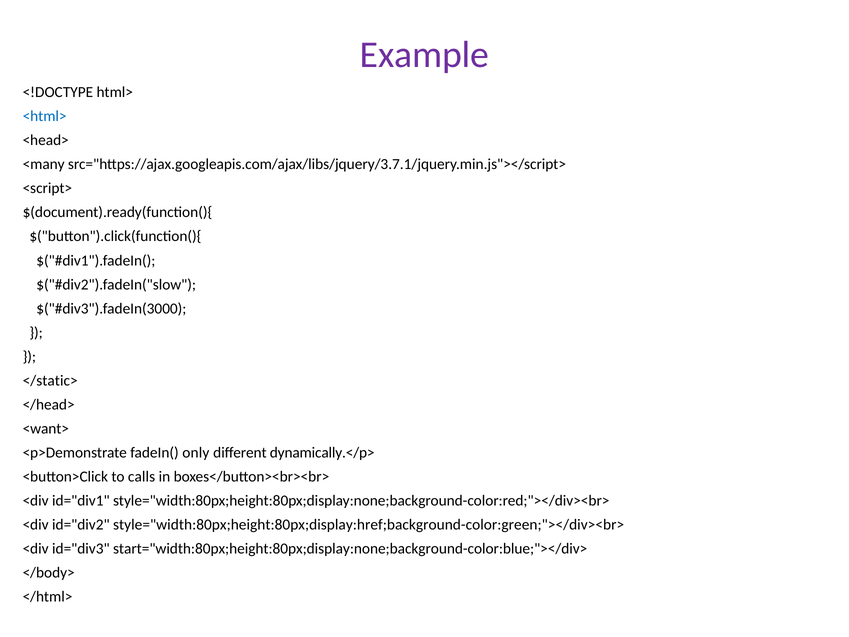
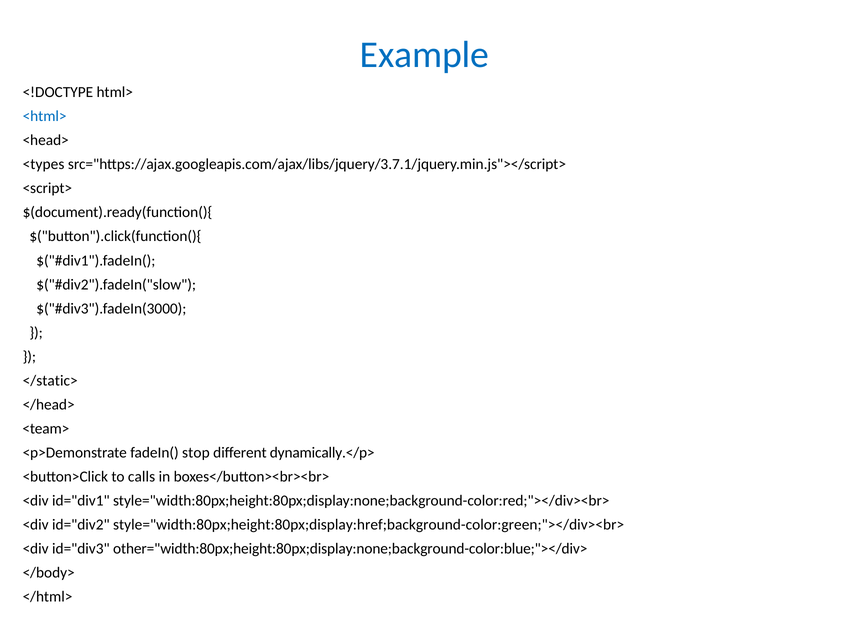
Example colour: purple -> blue
<many: <many -> <types
<want>: <want> -> <team>
only: only -> stop
start="width:80px;height:80px;display:none;background-color:blue;"></div>: start="width:80px;height:80px;display:none;background-color:blue;"></div> -> other="width:80px;height:80px;display:none;background-color:blue;"></div>
